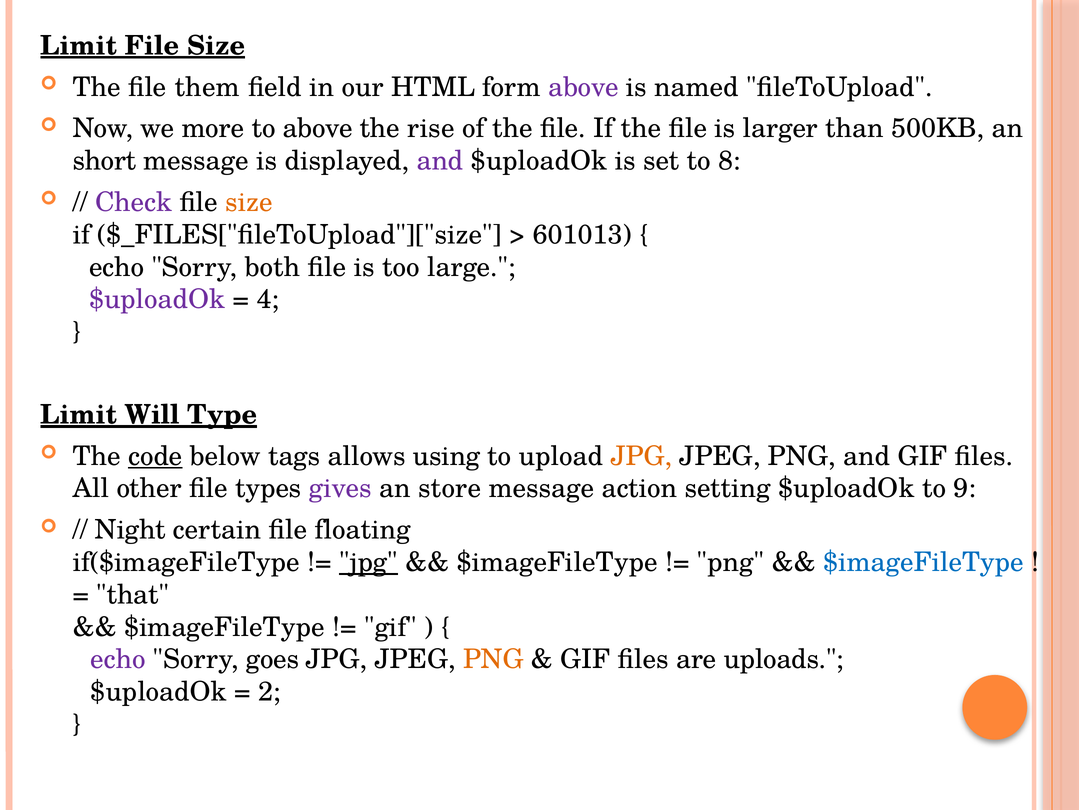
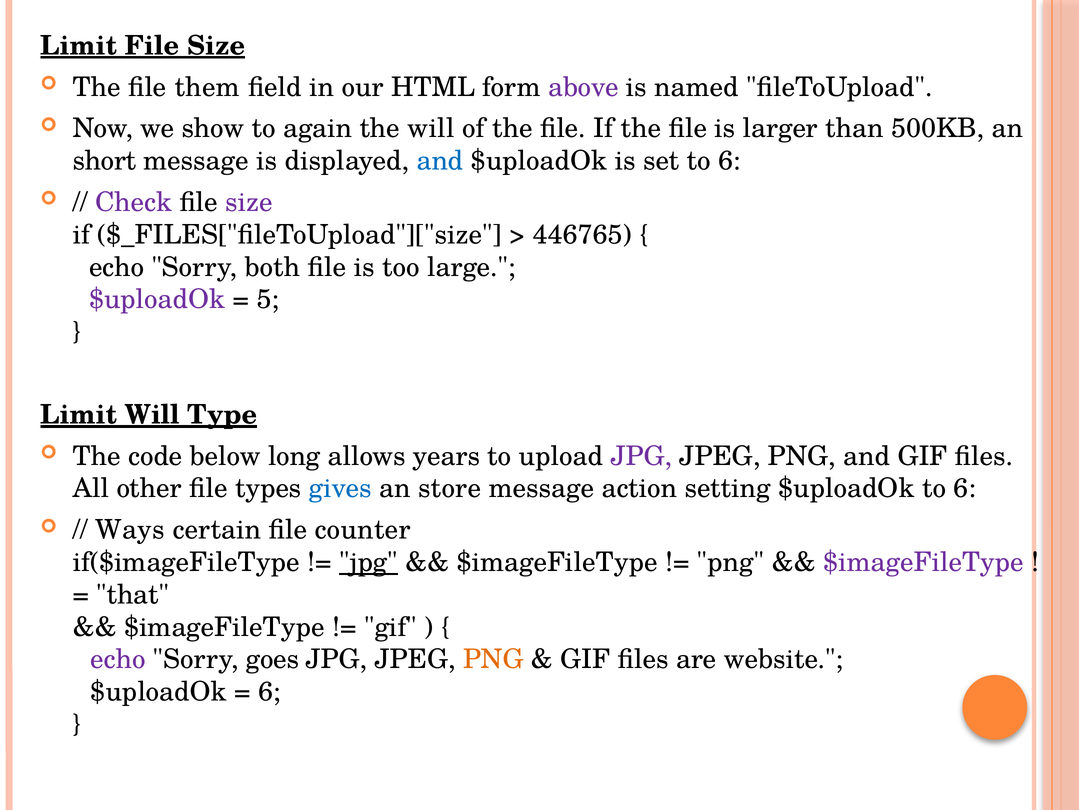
more: more -> show
to above: above -> again
the rise: rise -> will
and at (440, 161) colour: purple -> blue
set to 8: 8 -> 6
size at (249, 202) colour: orange -> purple
601013: 601013 -> 446765
4: 4 -> 5
code underline: present -> none
tags: tags -> long
using: using -> years
JPG at (641, 456) colour: orange -> purple
gives colour: purple -> blue
$uploadOk to 9: 9 -> 6
Night: Night -> Ways
floating: floating -> counter
$imageFileType at (924, 562) colour: blue -> purple
uploads: uploads -> website
2 at (269, 691): 2 -> 6
